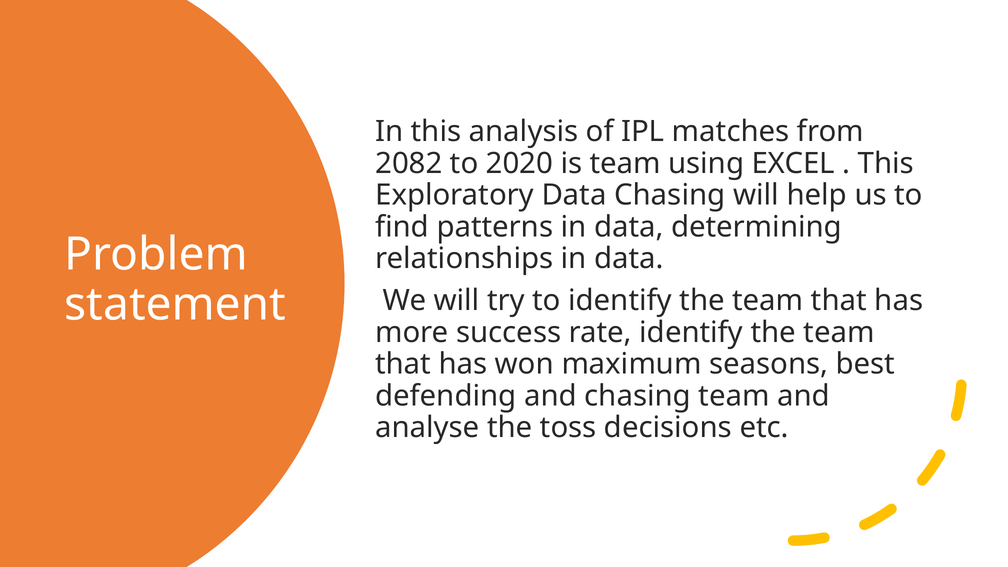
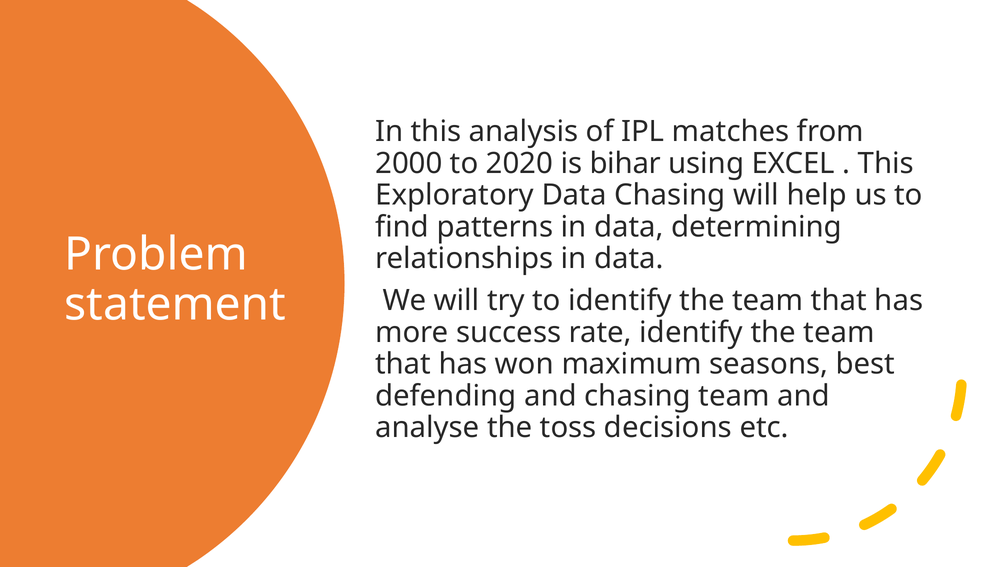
2082: 2082 -> 2000
is team: team -> bihar
